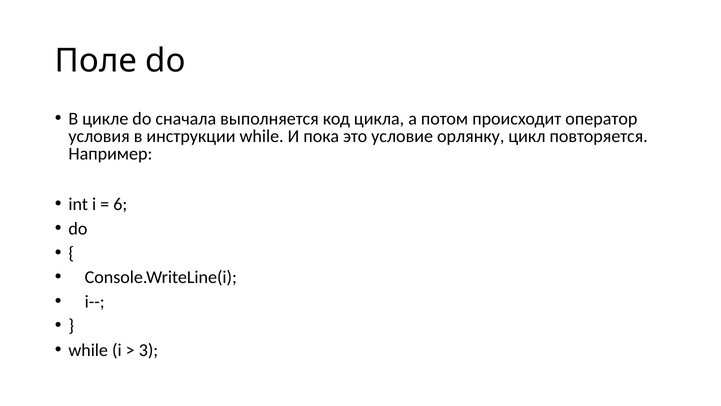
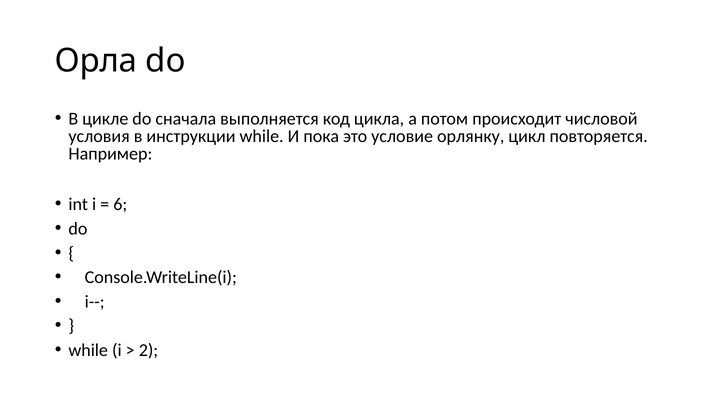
Поле: Поле -> Орла
оператор: оператор -> числовой
3: 3 -> 2
